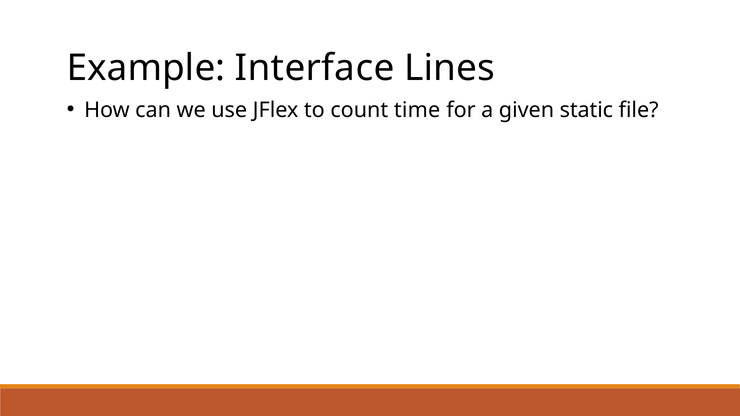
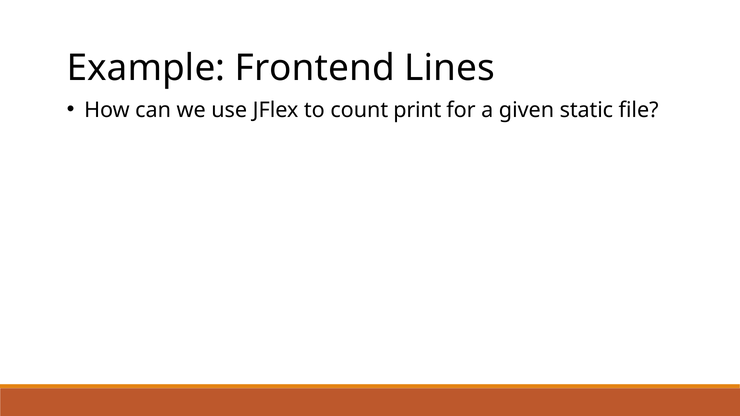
Interface: Interface -> Frontend
time: time -> print
